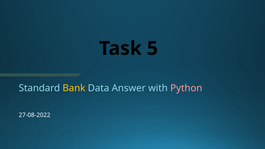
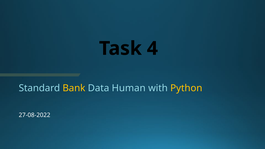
5: 5 -> 4
Answer: Answer -> Human
Python colour: pink -> yellow
